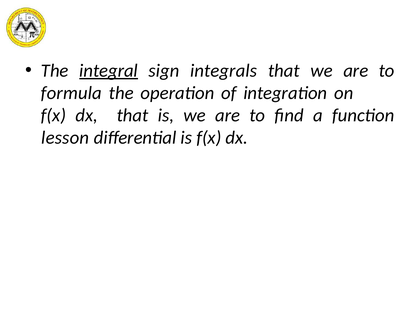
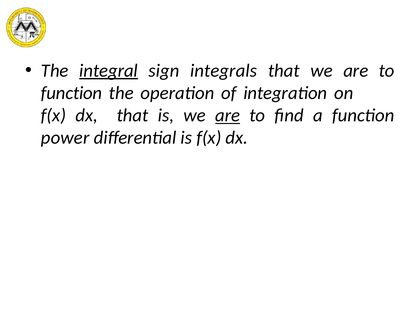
formula at (71, 93): formula -> function
are at (228, 115) underline: none -> present
lesson: lesson -> power
